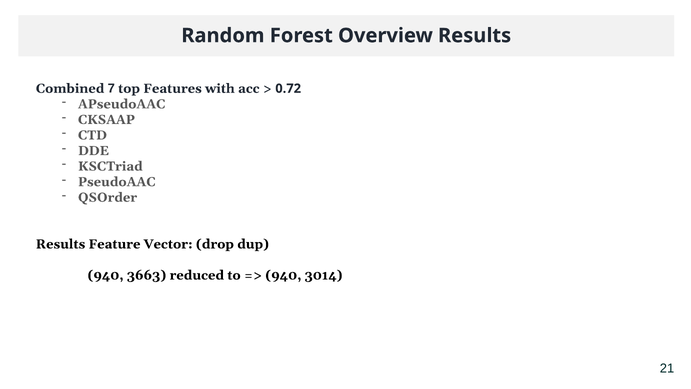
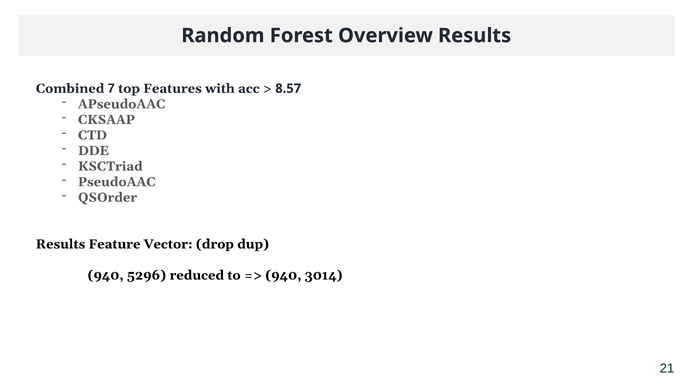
0.72: 0.72 -> 8.57
3663: 3663 -> 5296
